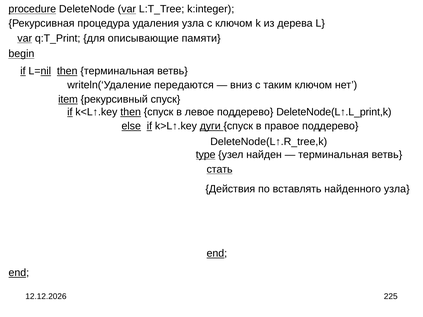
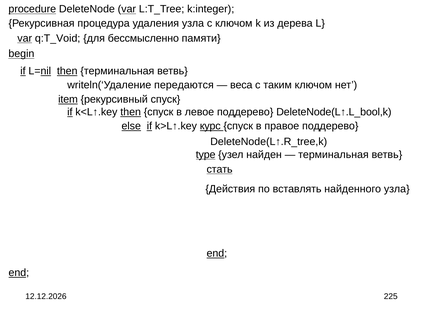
q:T_Print: q:T_Print -> q:T_Void
описывающие: описывающие -> бессмысленно
вниз: вниз -> веса
DeleteNode(L↑.L_print,k: DeleteNode(L↑.L_print,k -> DeleteNode(L↑.L_bool,k
дуги: дуги -> курс
